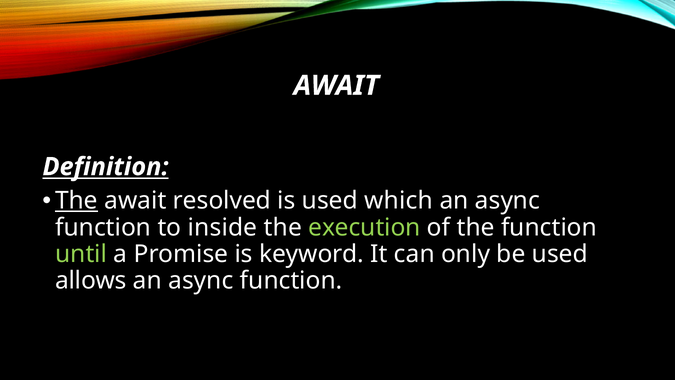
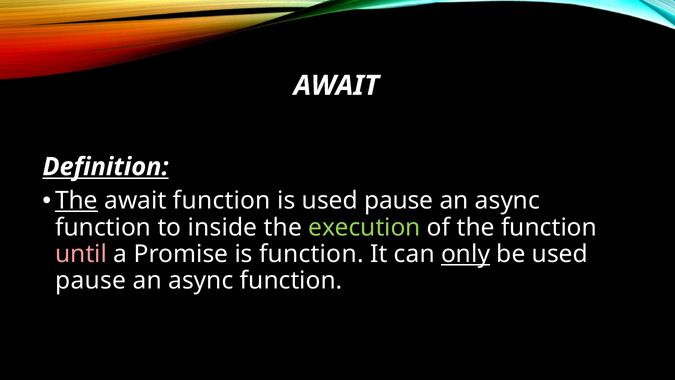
await resolved: resolved -> function
is used which: which -> pause
until colour: light green -> pink
is keyword: keyword -> function
only underline: none -> present
allows at (91, 280): allows -> pause
